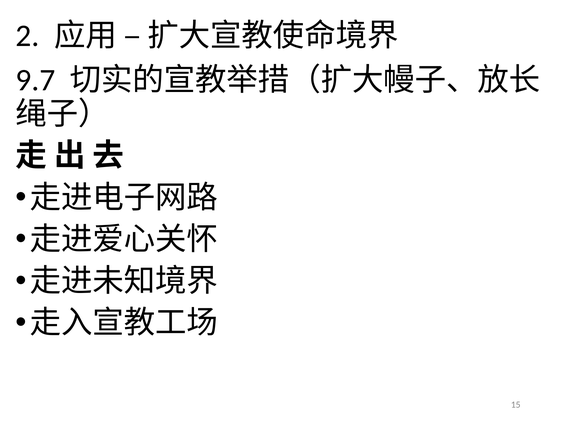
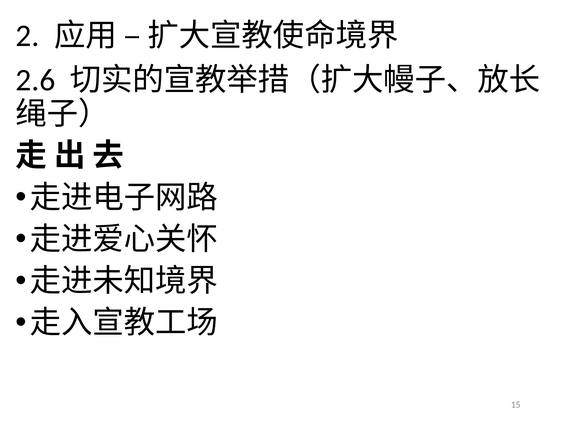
9.7: 9.7 -> 2.6
